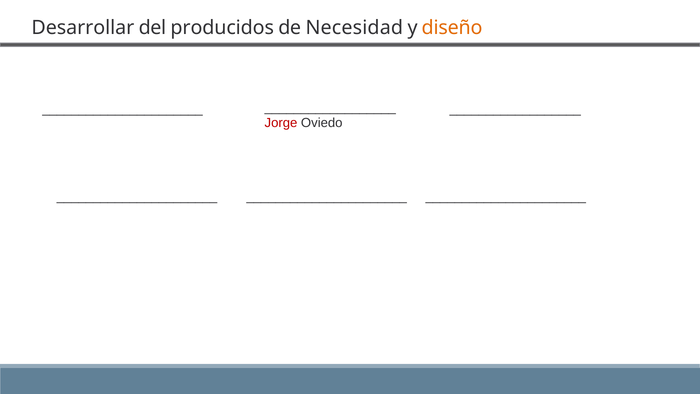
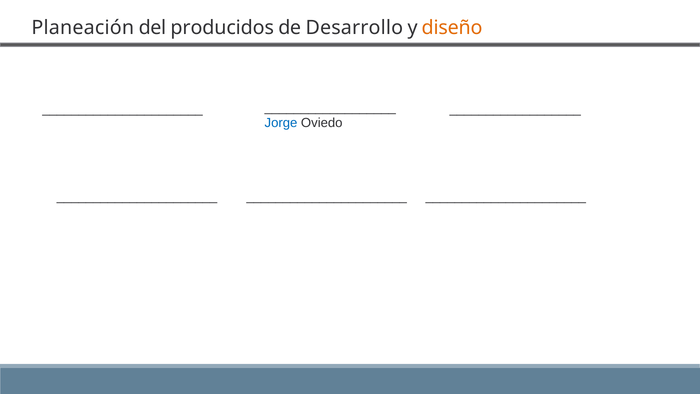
Desarrollar: Desarrollar -> Planeación
Necesidad: Necesidad -> Desarrollo
Jorge colour: red -> blue
